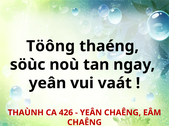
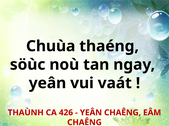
Töông: Töông -> Chuùa
